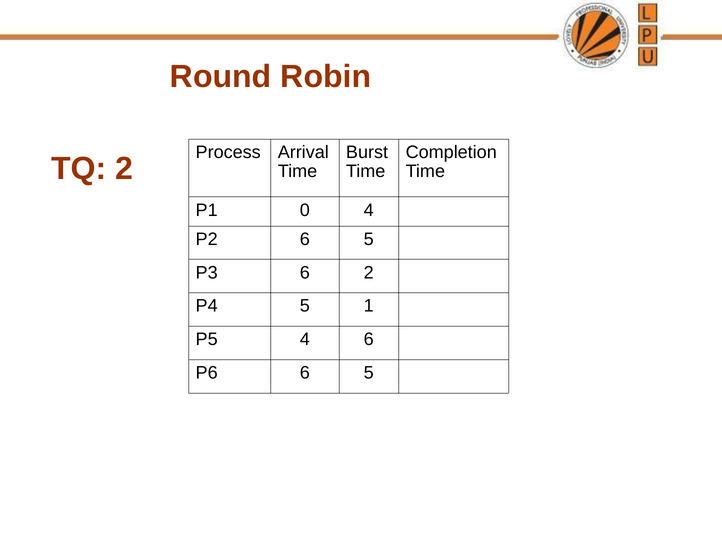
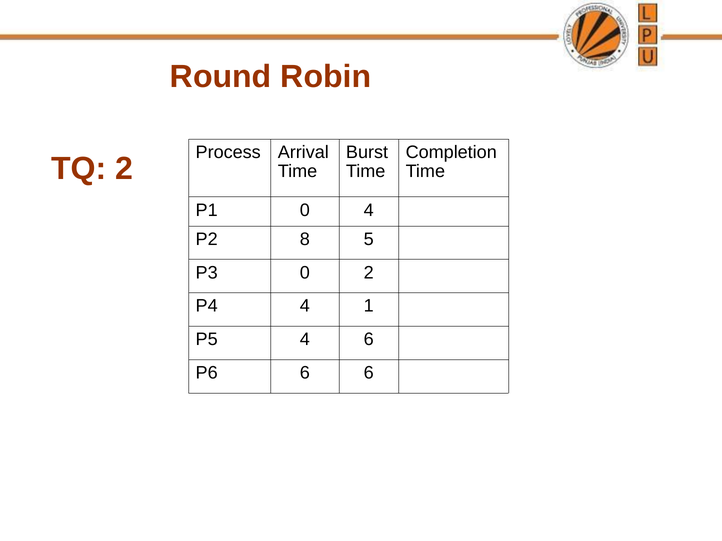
P2 6: 6 -> 8
P3 6: 6 -> 0
P4 5: 5 -> 4
P6 6 5: 5 -> 6
